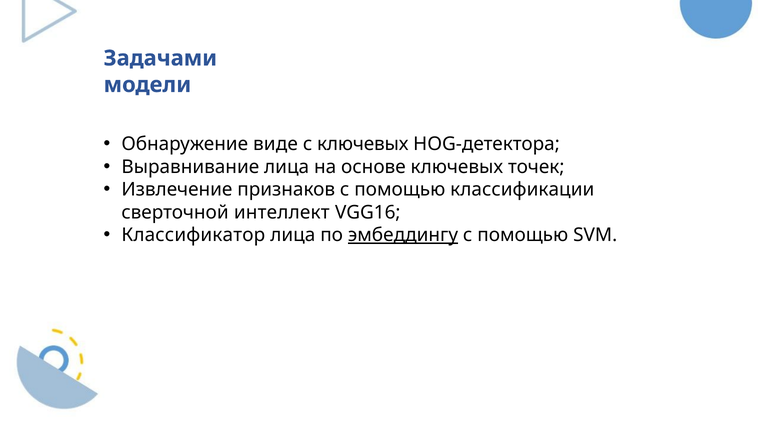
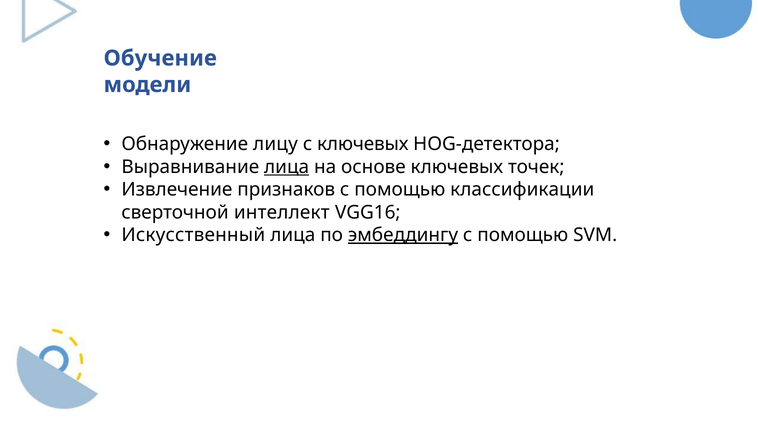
Задачами: Задачами -> Обучение
виде: виде -> лицу
лица at (287, 167) underline: none -> present
Классификатор: Классификатор -> Искусственный
